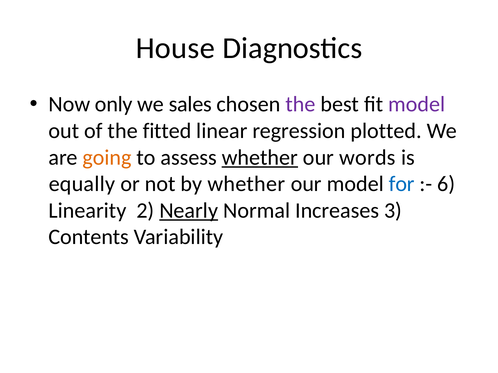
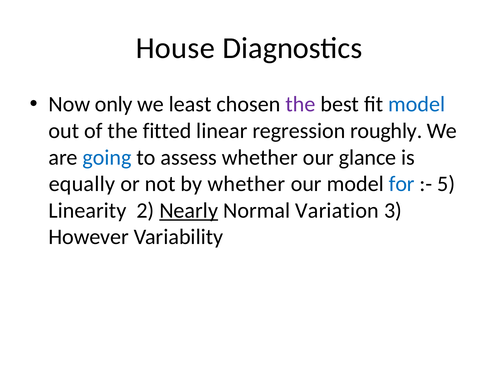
sales: sales -> least
model at (417, 104) colour: purple -> blue
plotted: plotted -> roughly
going colour: orange -> blue
whether at (260, 158) underline: present -> none
words: words -> glance
6: 6 -> 5
Increases: Increases -> Variation
Contents: Contents -> However
